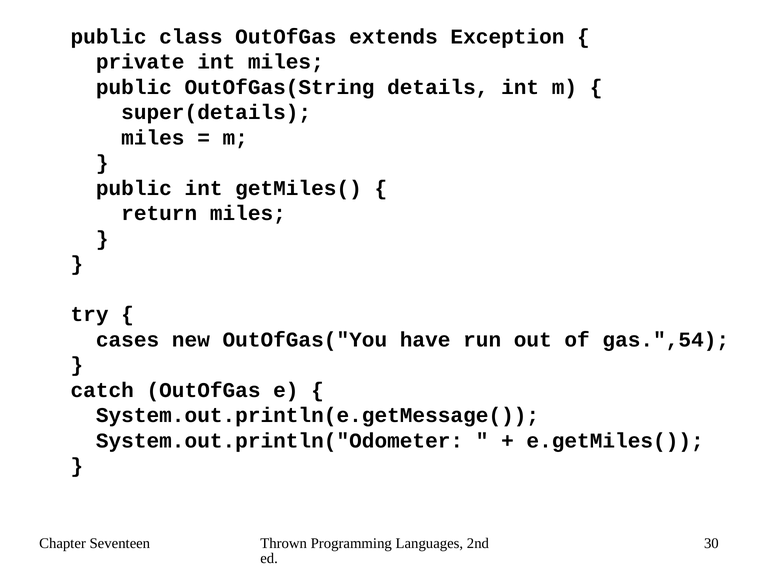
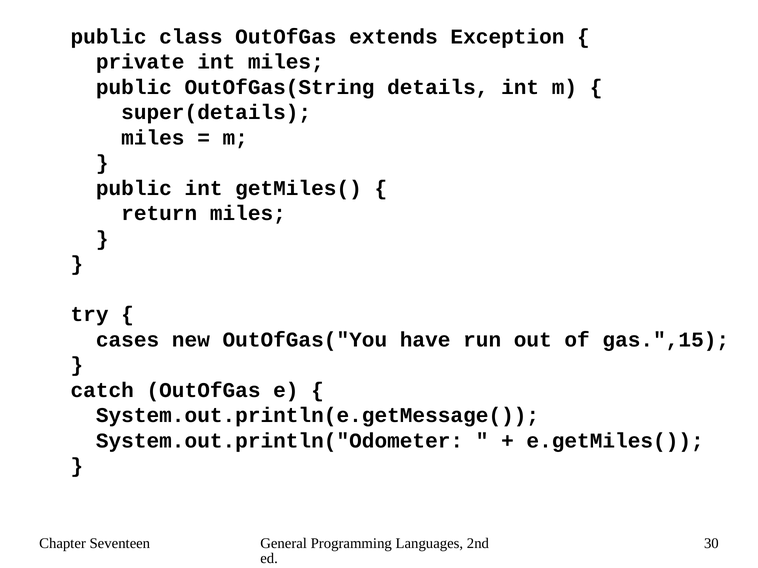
gas.",54: gas.",54 -> gas.",15
Thrown: Thrown -> General
